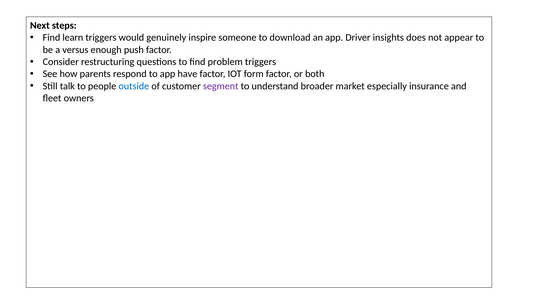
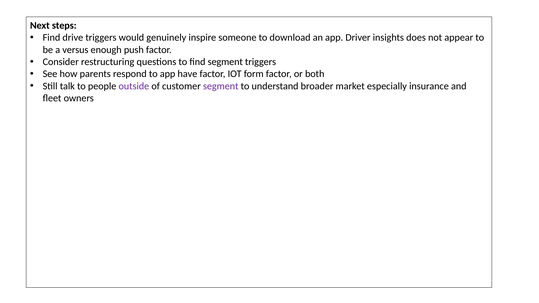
learn: learn -> drive
find problem: problem -> segment
outside colour: blue -> purple
